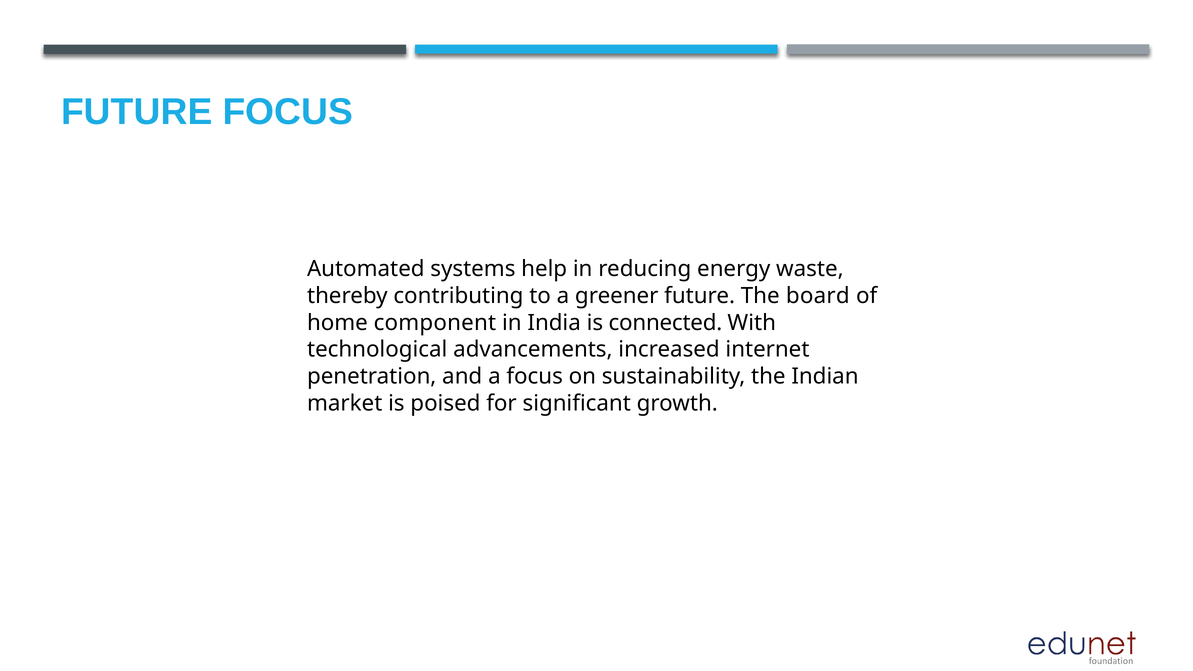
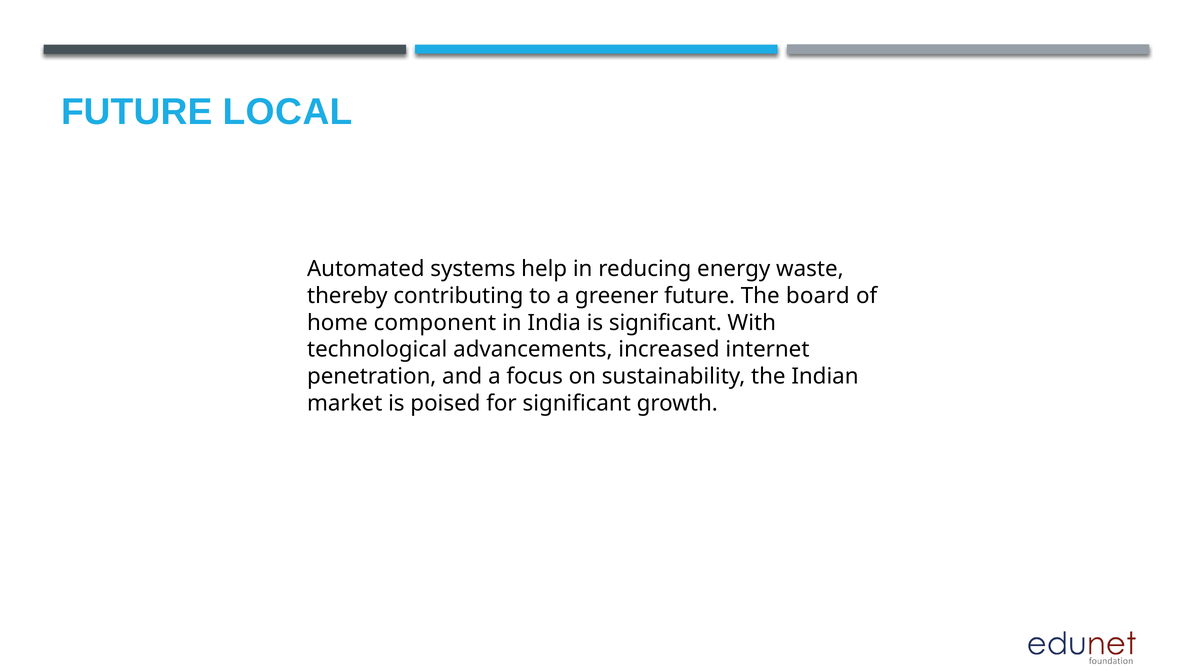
FUTURE FOCUS: FOCUS -> LOCAL
is connected: connected -> significant
